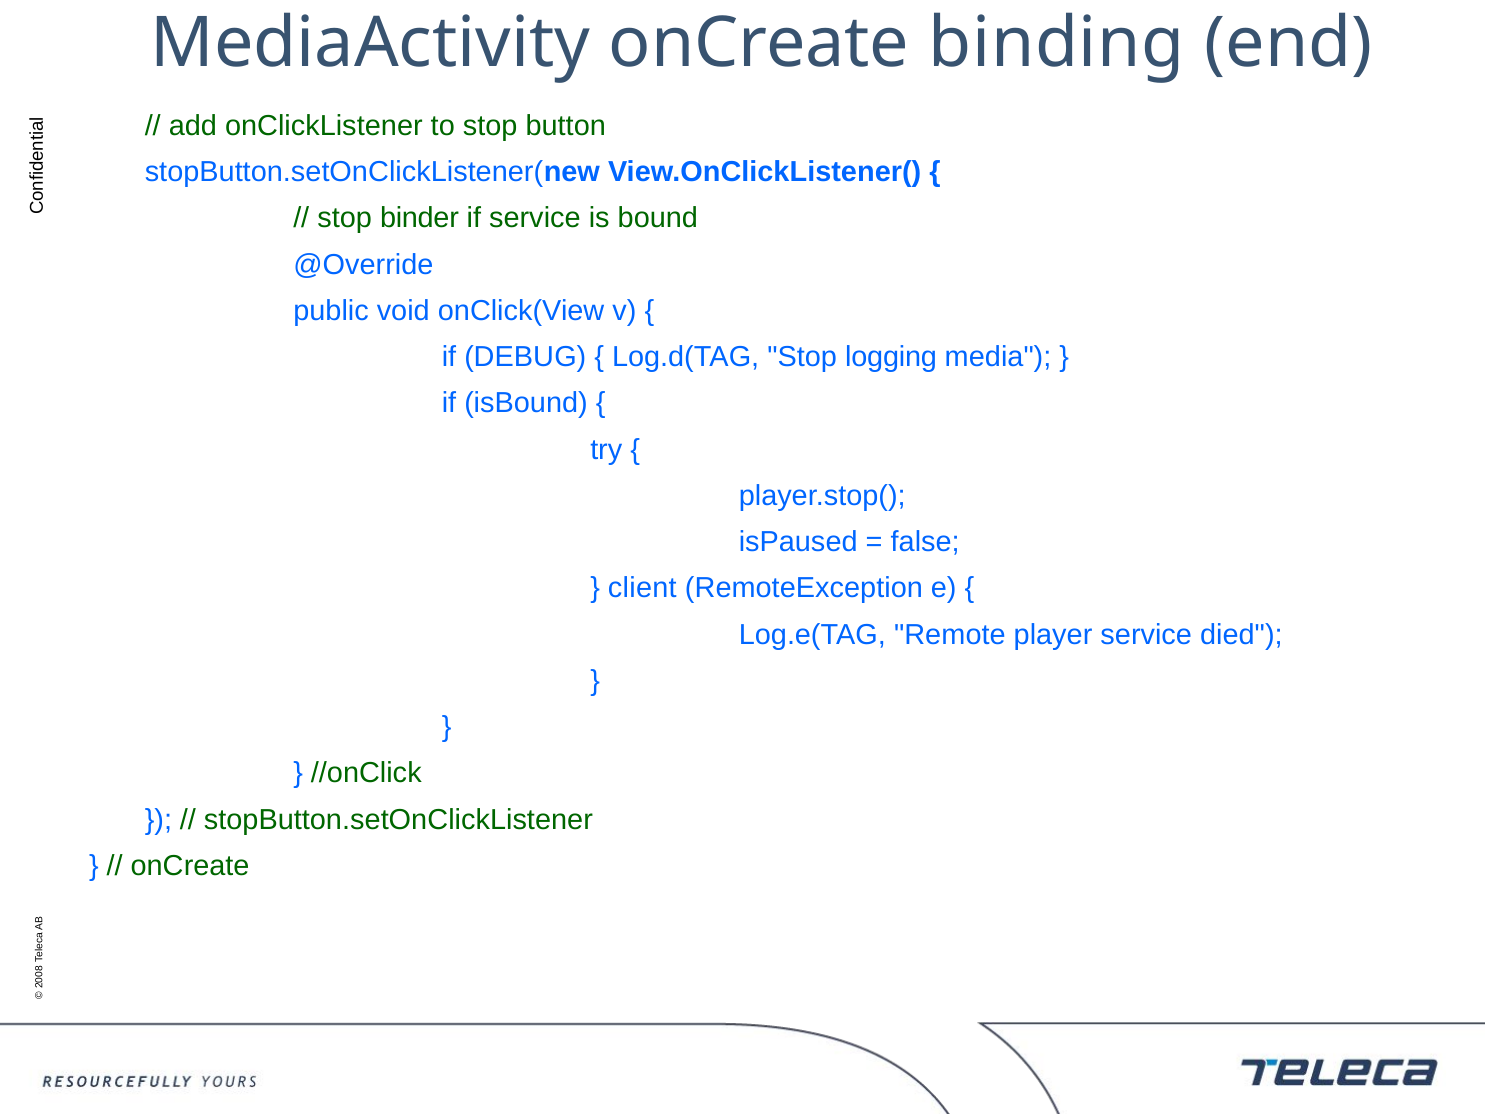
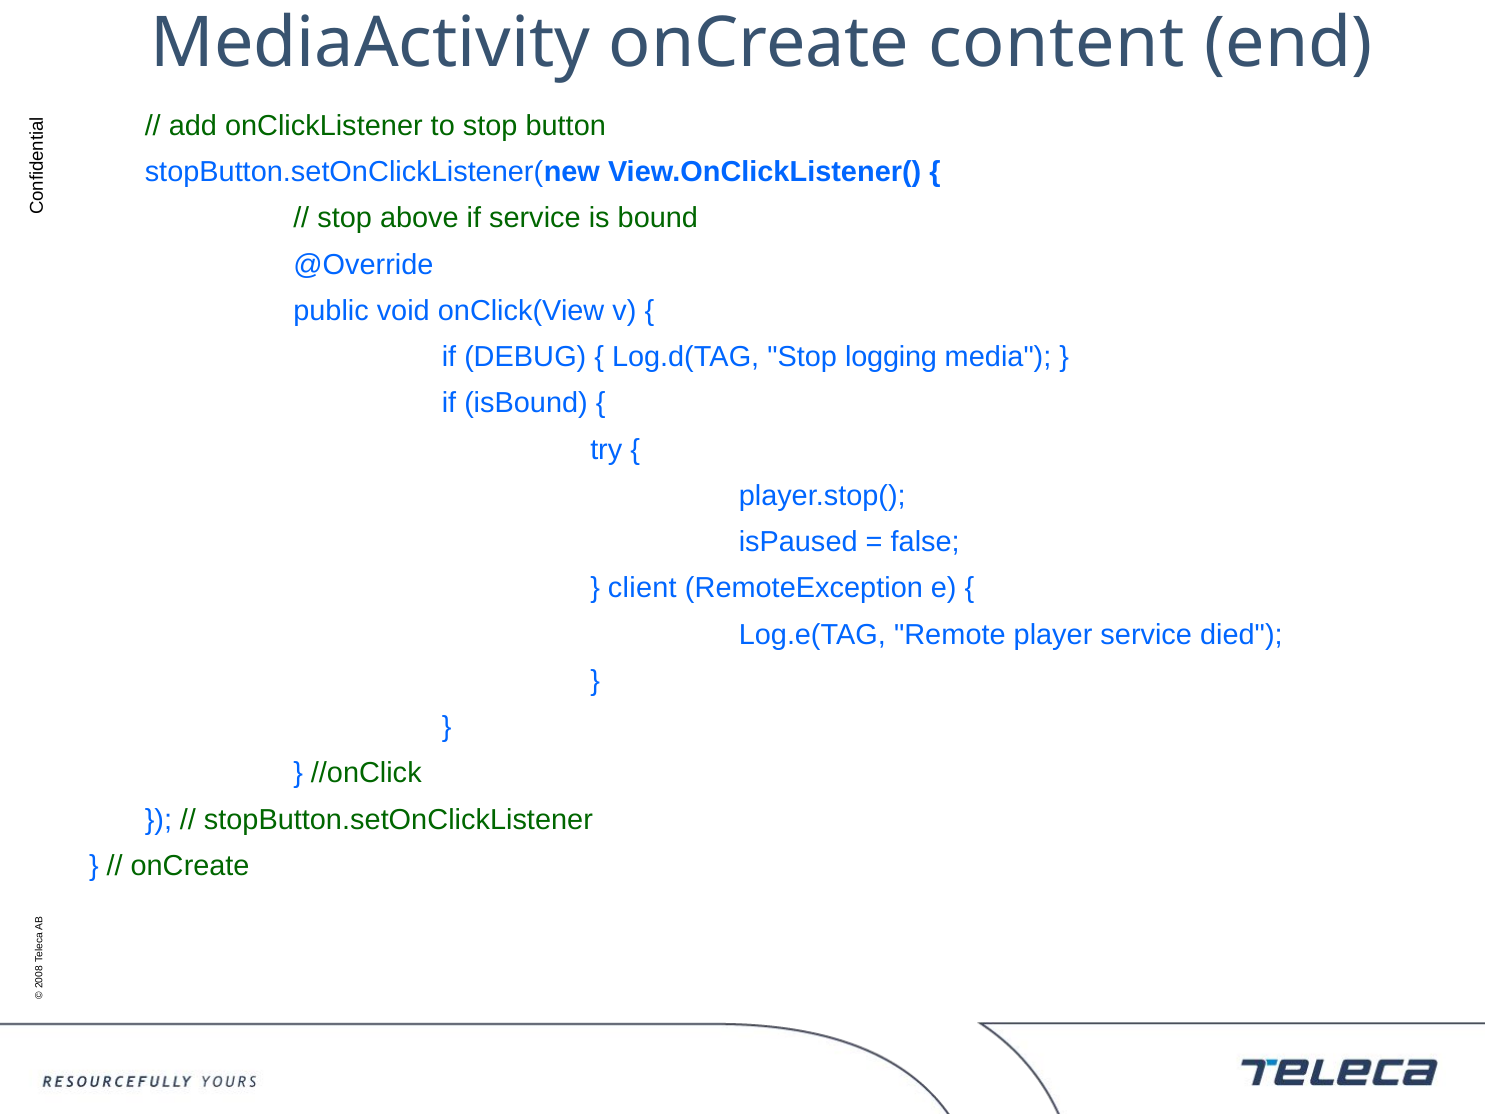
binding: binding -> content
binder: binder -> above
